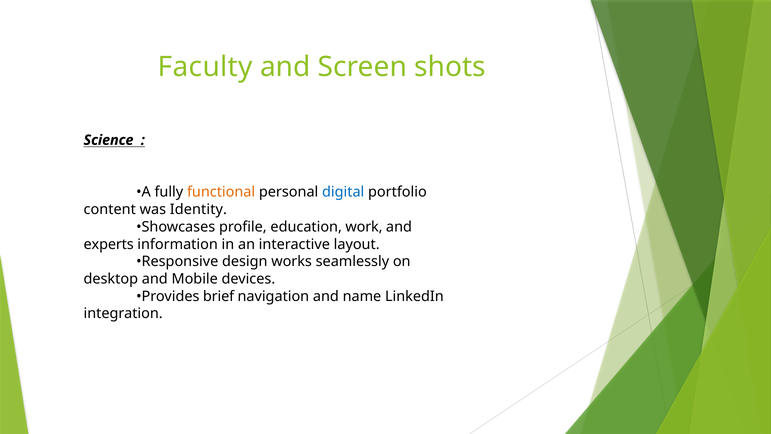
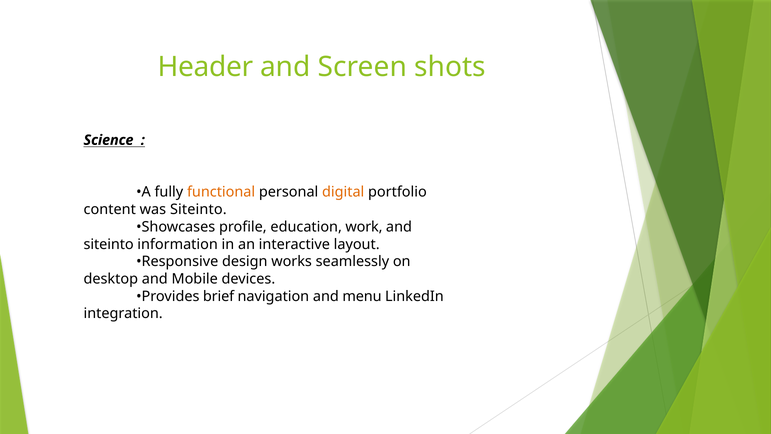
Faculty: Faculty -> Header
digital colour: blue -> orange
was Identity: Identity -> Siteinto
experts at (109, 244): experts -> siteinto
name: name -> menu
